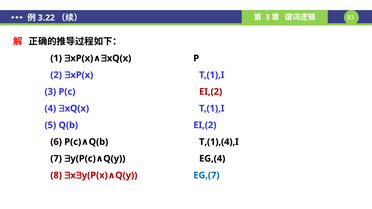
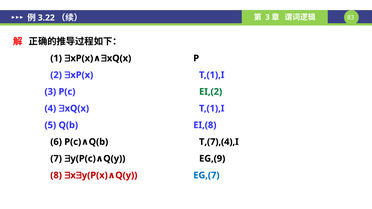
EI,(2 at (211, 92) colour: red -> green
Q(b EI,(2: EI,(2 -> EI,(8
T,(1),(4),I: T,(1),(4),I -> T,(7),(4),I
EG,(4: EG,(4 -> EG,(9
